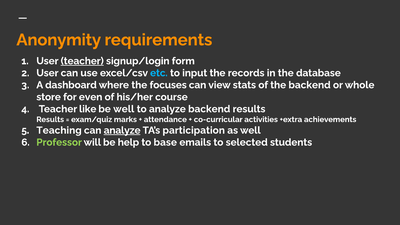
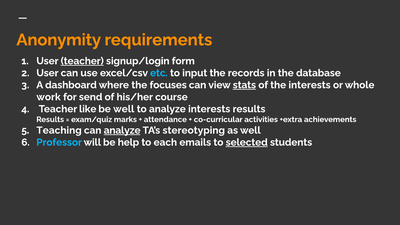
stats underline: none -> present
the backend: backend -> interests
store: store -> work
even: even -> send
analyze backend: backend -> interests
participation: participation -> stereotyping
Professor colour: light green -> light blue
base: base -> each
selected underline: none -> present
